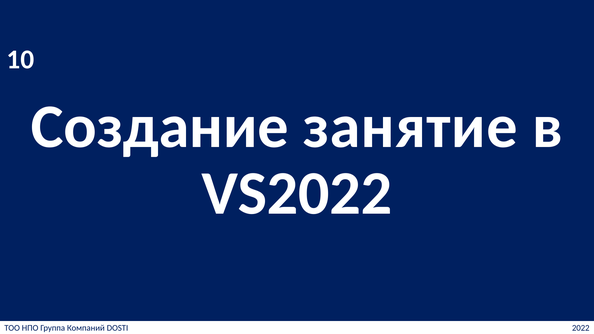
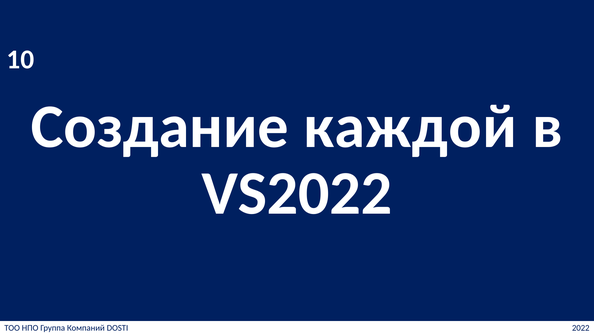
занятие: занятие -> каждой
